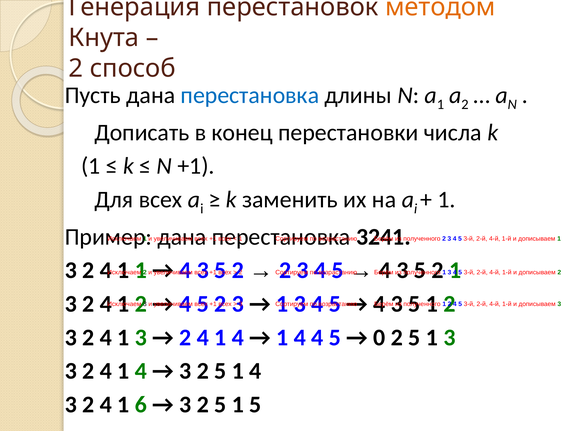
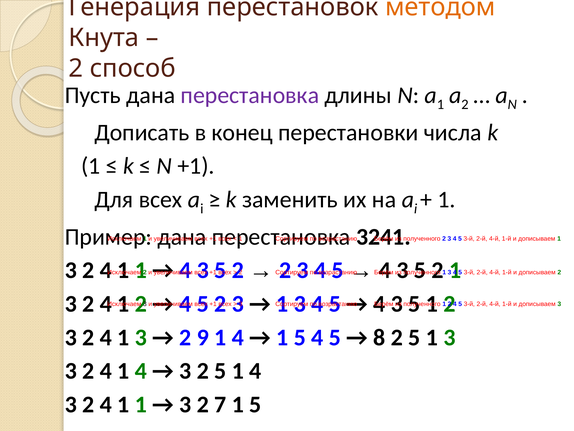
перестановка at (250, 95) colour: blue -> purple
4 at (203, 337): 4 -> 9
4 at (300, 337): 4 -> 5
0: 0 -> 8
6 at (141, 404): 6 -> 1
5 at (220, 404): 5 -> 7
